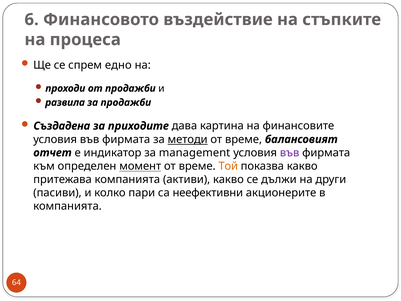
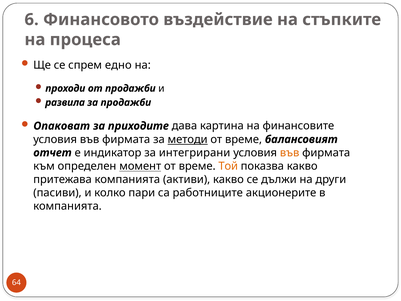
Създадена: Създадена -> Опаковат
management: management -> интегрирани
във at (290, 153) colour: purple -> orange
неефективни: неефективни -> работниците
